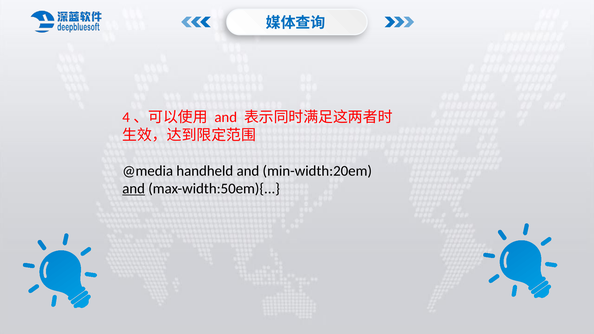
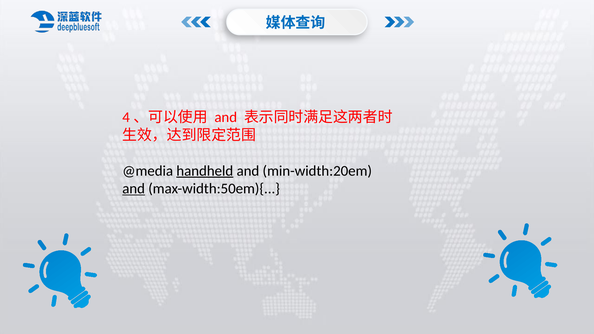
handheld underline: none -> present
